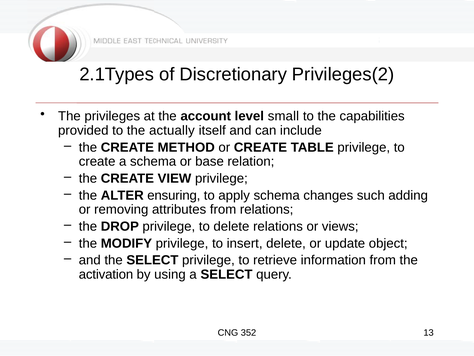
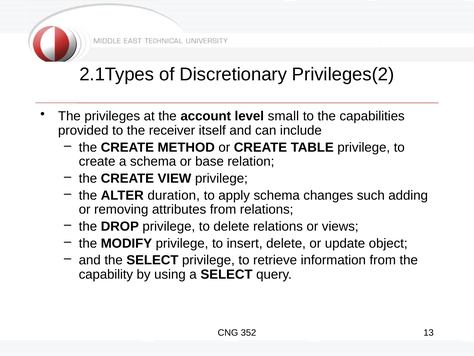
actually: actually -> receiver
ensuring: ensuring -> duration
activation: activation -> capability
